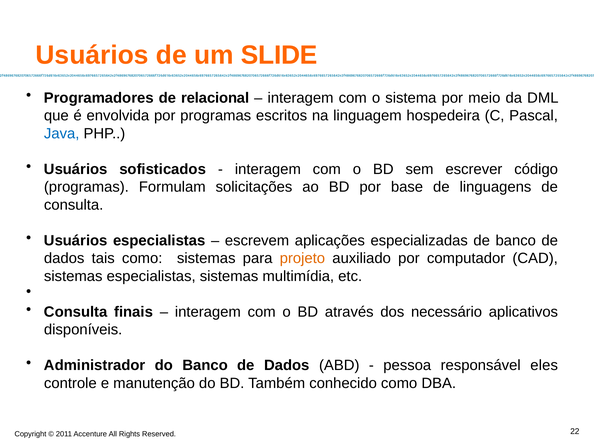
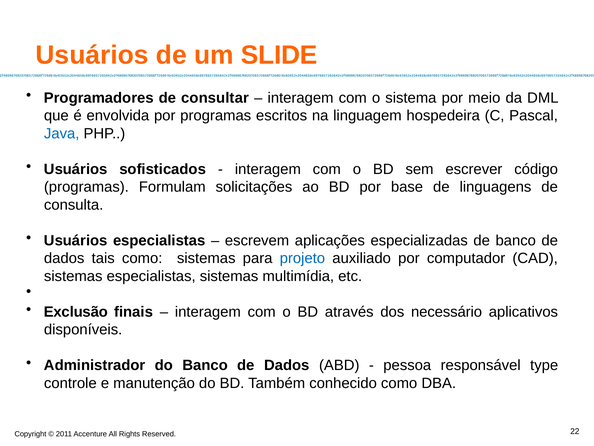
relacional: relacional -> consultar
projeto colour: orange -> blue
Consulta at (76, 312): Consulta -> Exclusão
eles: eles -> type
